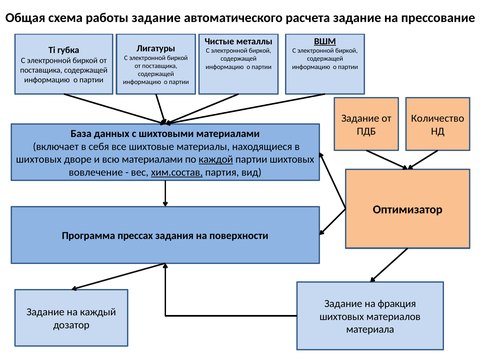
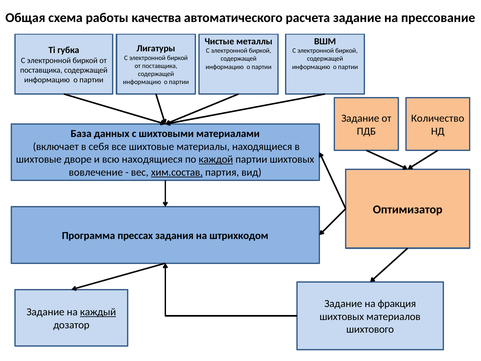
работы задание: задание -> качества
ВШМ underline: present -> none
шихтовых at (39, 159): шихтовых -> шихтовые
всю материалами: материалами -> находящиеся
поверхности: поверхности -> штрихкодом
каждый underline: none -> present
материала: материала -> шихтового
